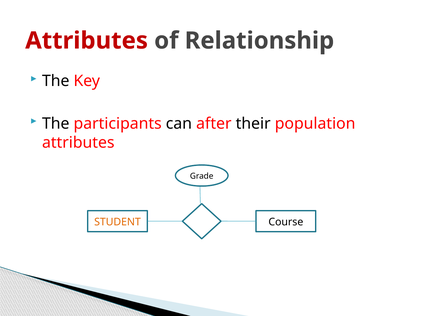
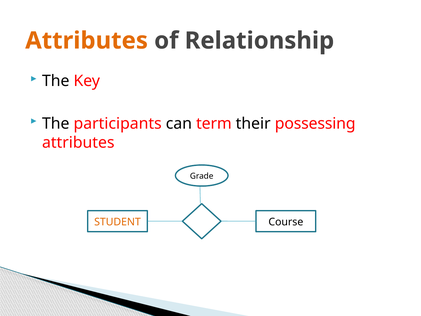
Attributes at (87, 41) colour: red -> orange
after: after -> term
population: population -> possessing
